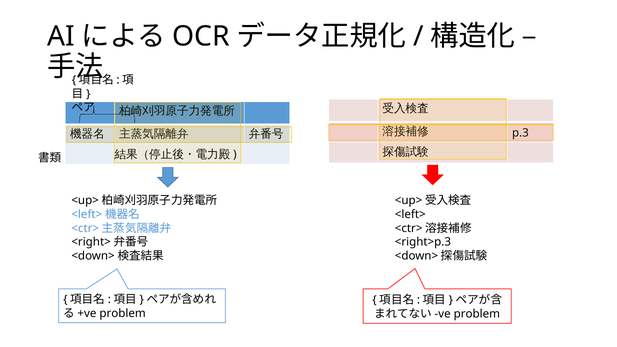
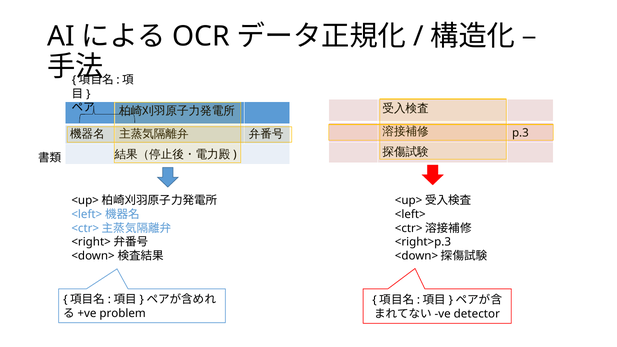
problem at (477, 314): problem -> detector
